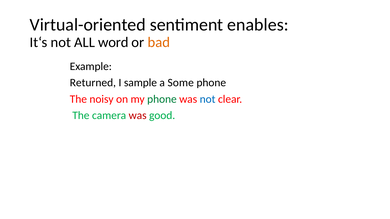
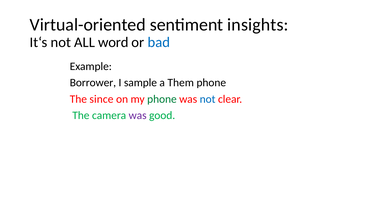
enables: enables -> insights
bad colour: orange -> blue
Returned: Returned -> Borrower
Some: Some -> Them
noisy: noisy -> since
was at (138, 116) colour: red -> purple
